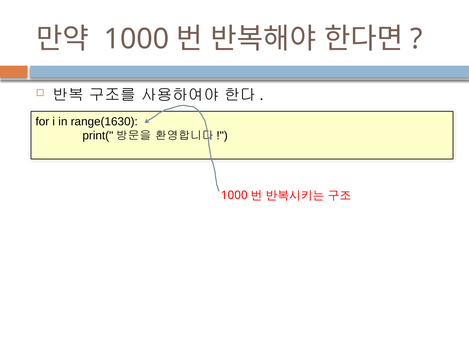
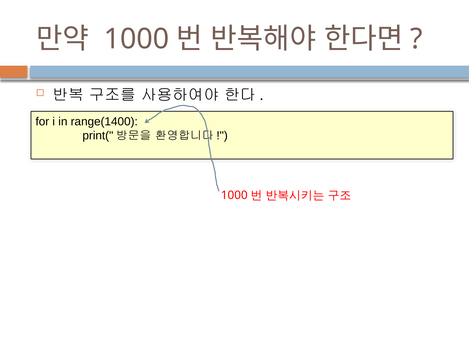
range(1630: range(1630 -> range(1400
